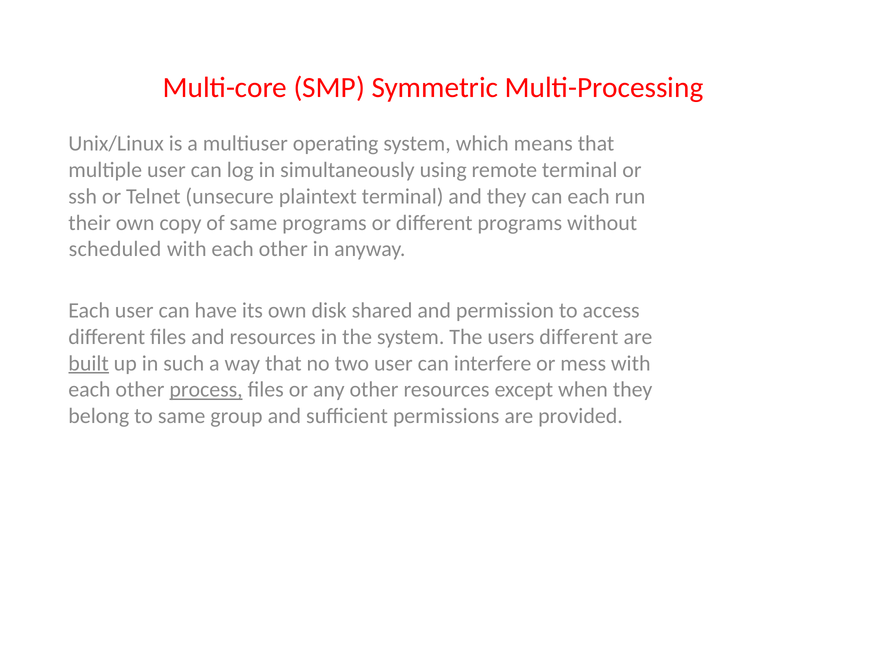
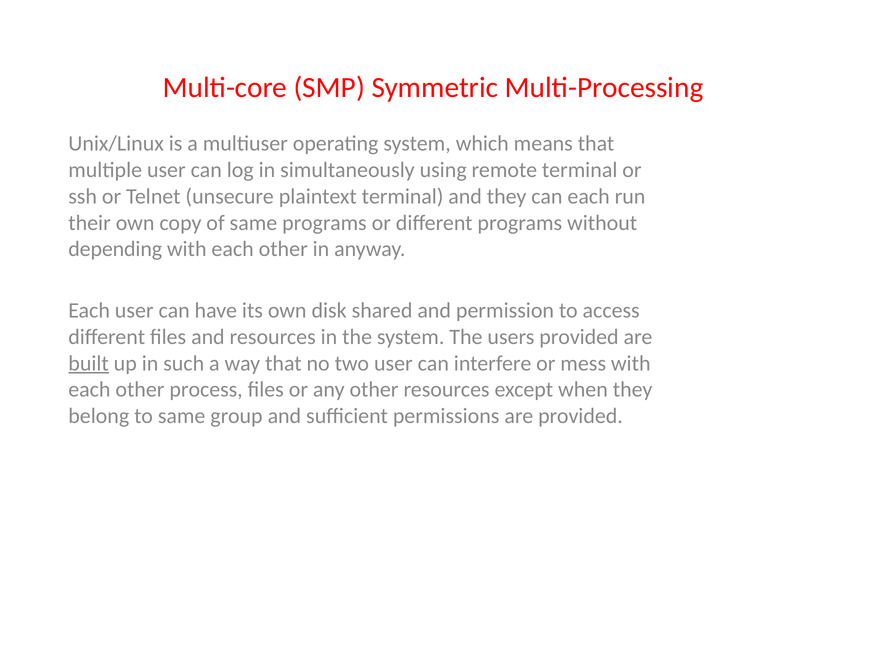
scheduled: scheduled -> depending
users different: different -> provided
process underline: present -> none
